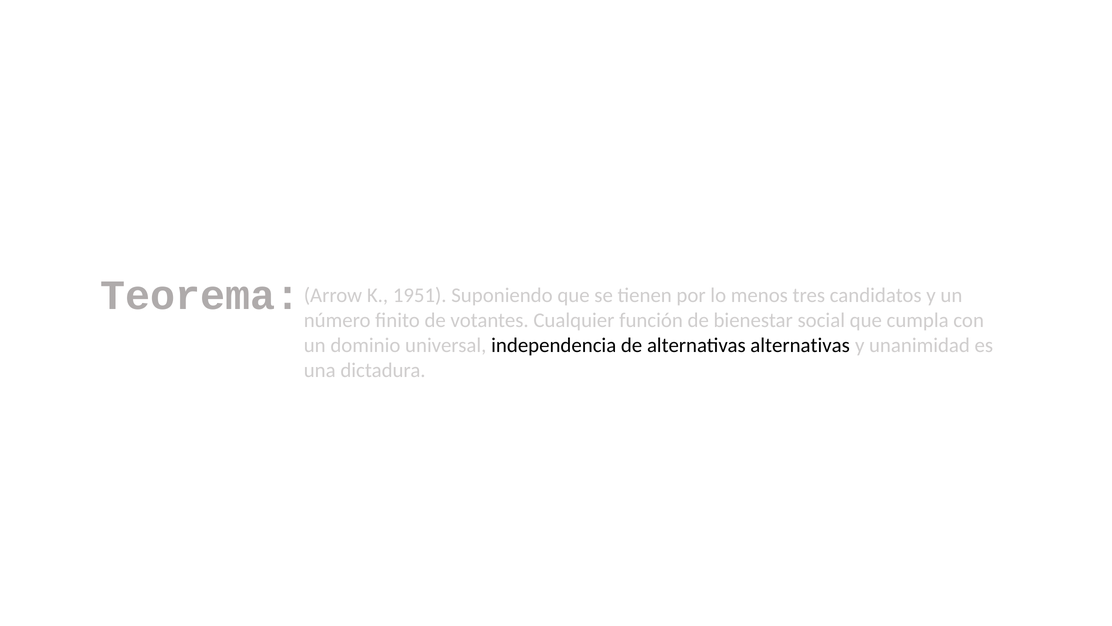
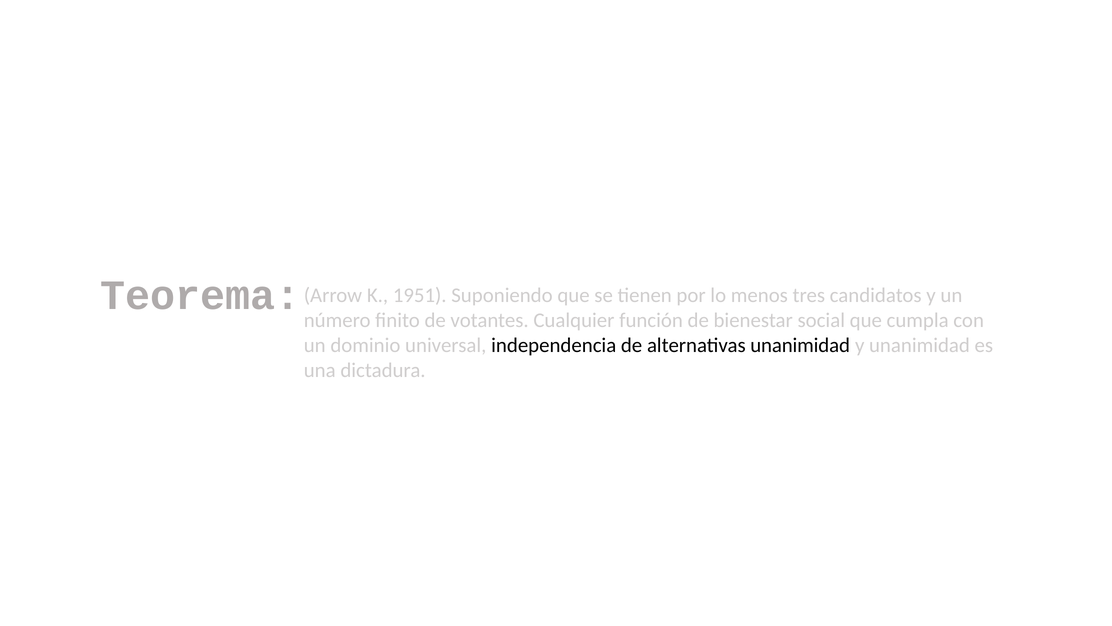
alternativas alternativas: alternativas -> unanimidad
